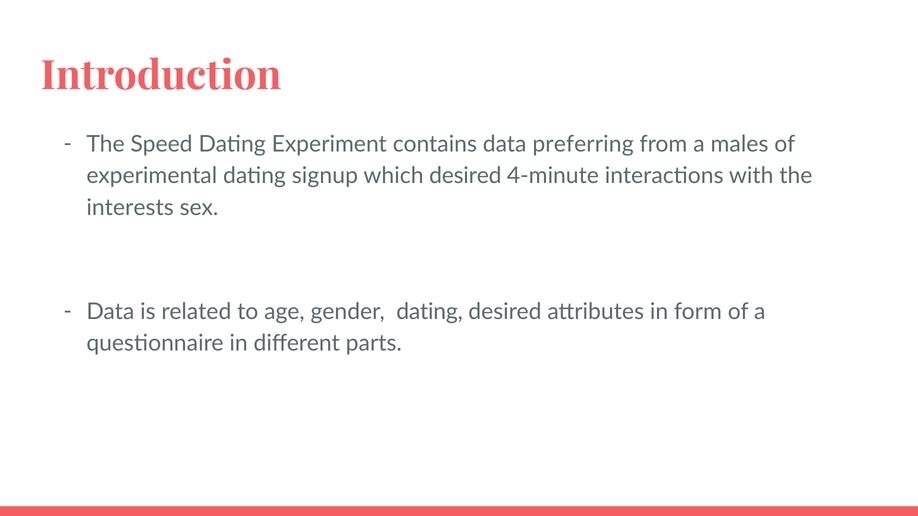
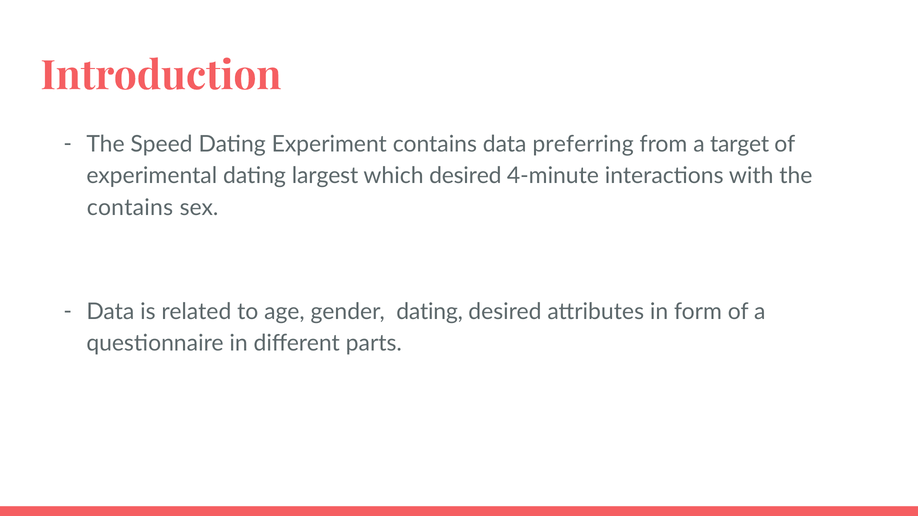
males: males -> target
signup: signup -> largest
interests at (130, 208): interests -> contains
